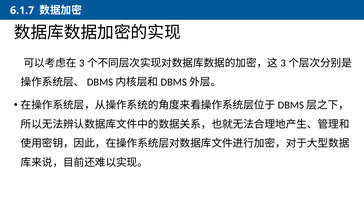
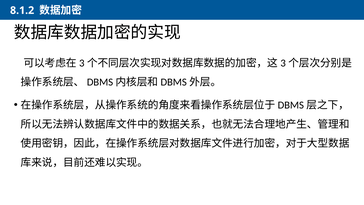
6.1.7: 6.1.7 -> 8.1.2
